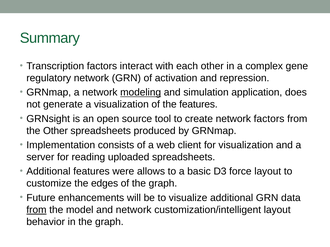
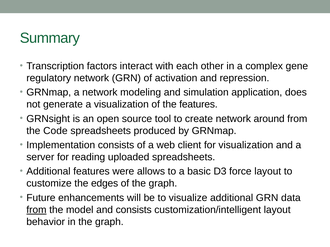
modeling underline: present -> none
network factors: factors -> around
the Other: Other -> Code
and network: network -> consists
